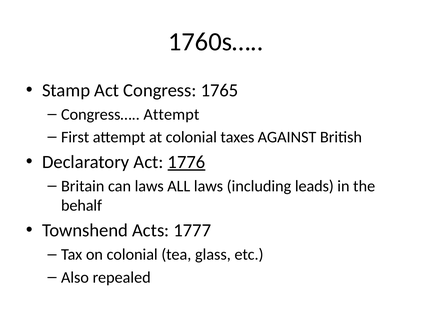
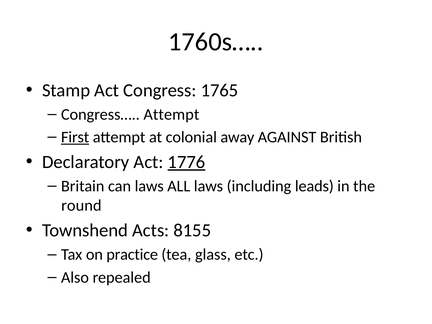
First underline: none -> present
taxes: taxes -> away
behalf: behalf -> round
1777: 1777 -> 8155
on colonial: colonial -> practice
